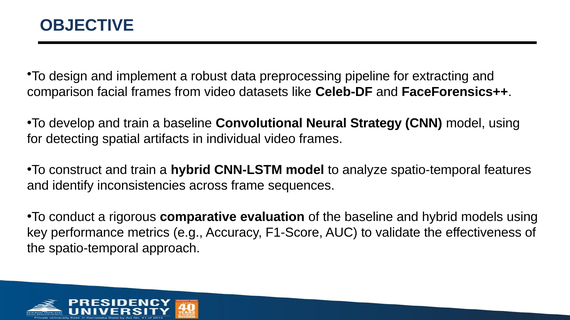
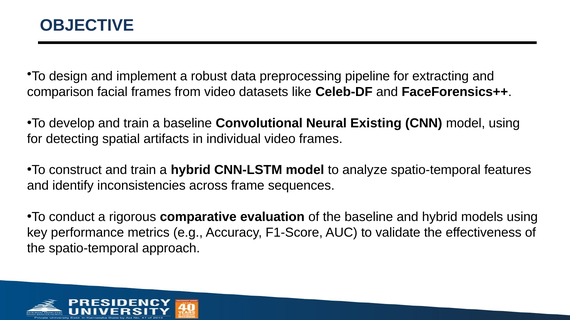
Strategy: Strategy -> Existing
